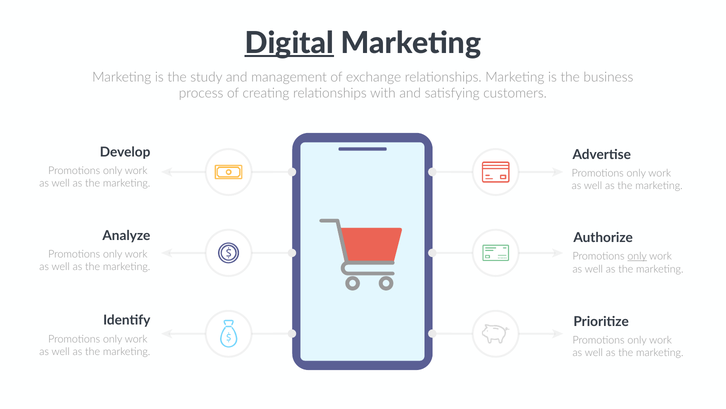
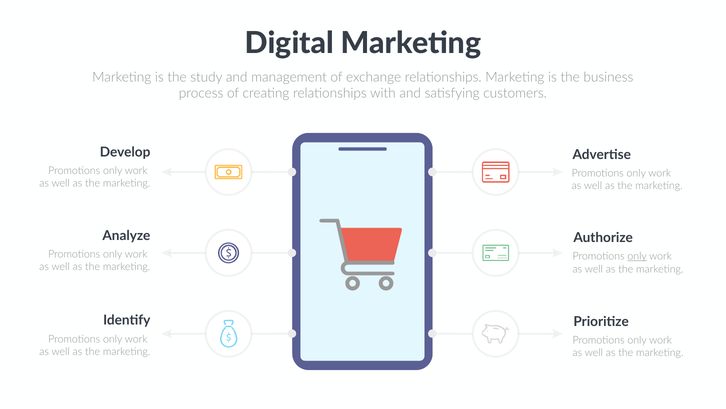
Digital underline: present -> none
